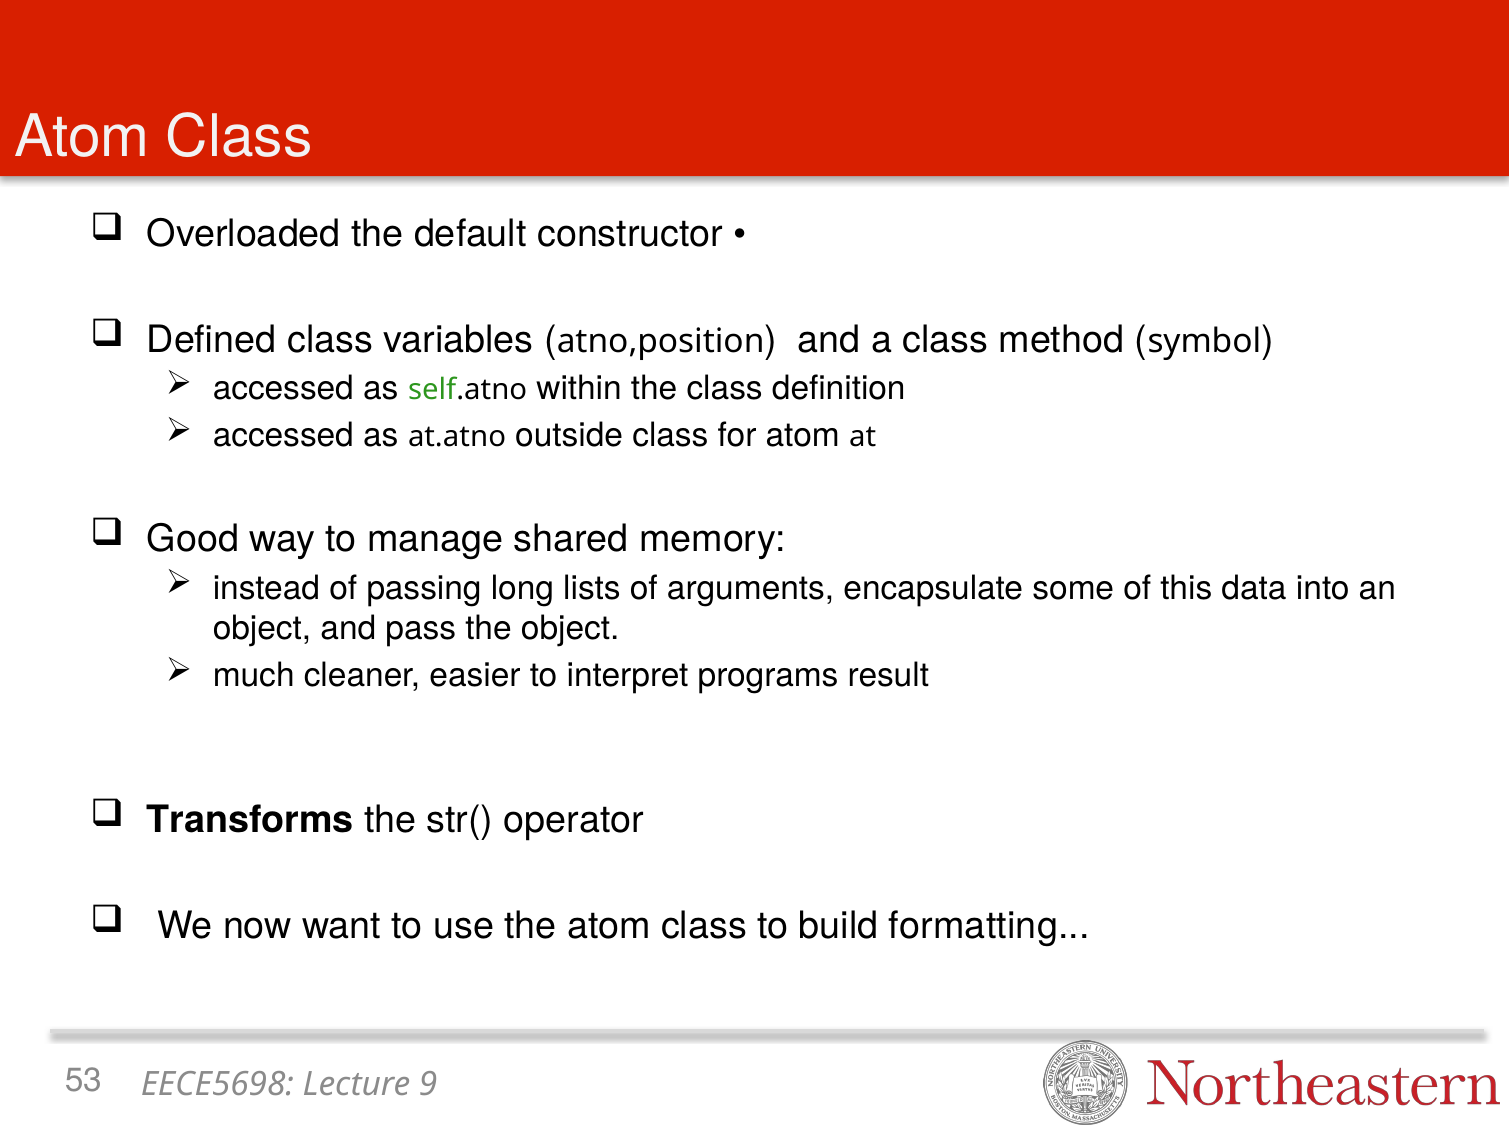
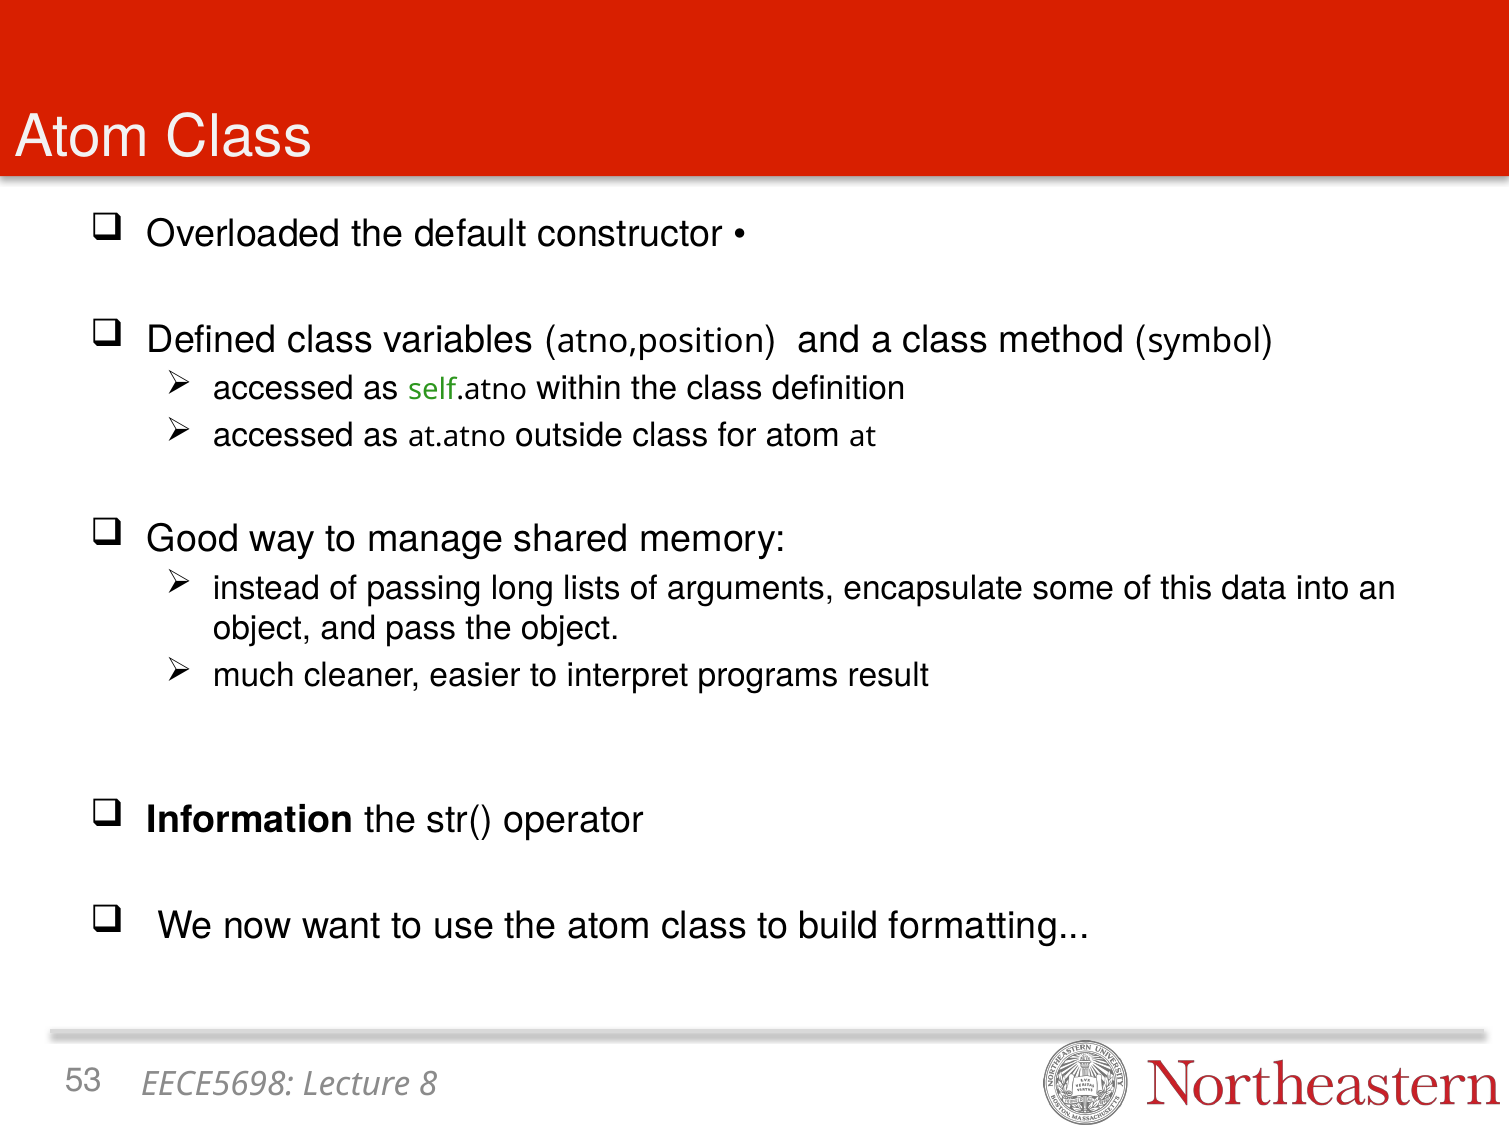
Transforms: Transforms -> Information
9: 9 -> 8
